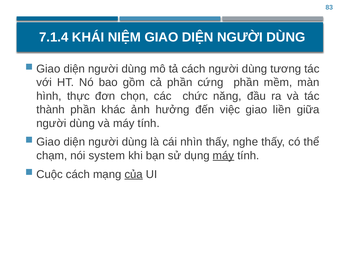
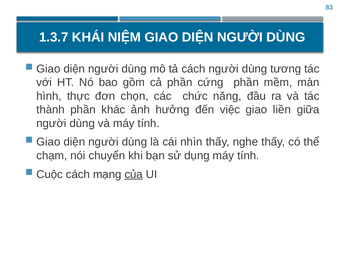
7.1.4: 7.1.4 -> 1.3.7
system: system -> chuyển
máy at (223, 156) underline: present -> none
